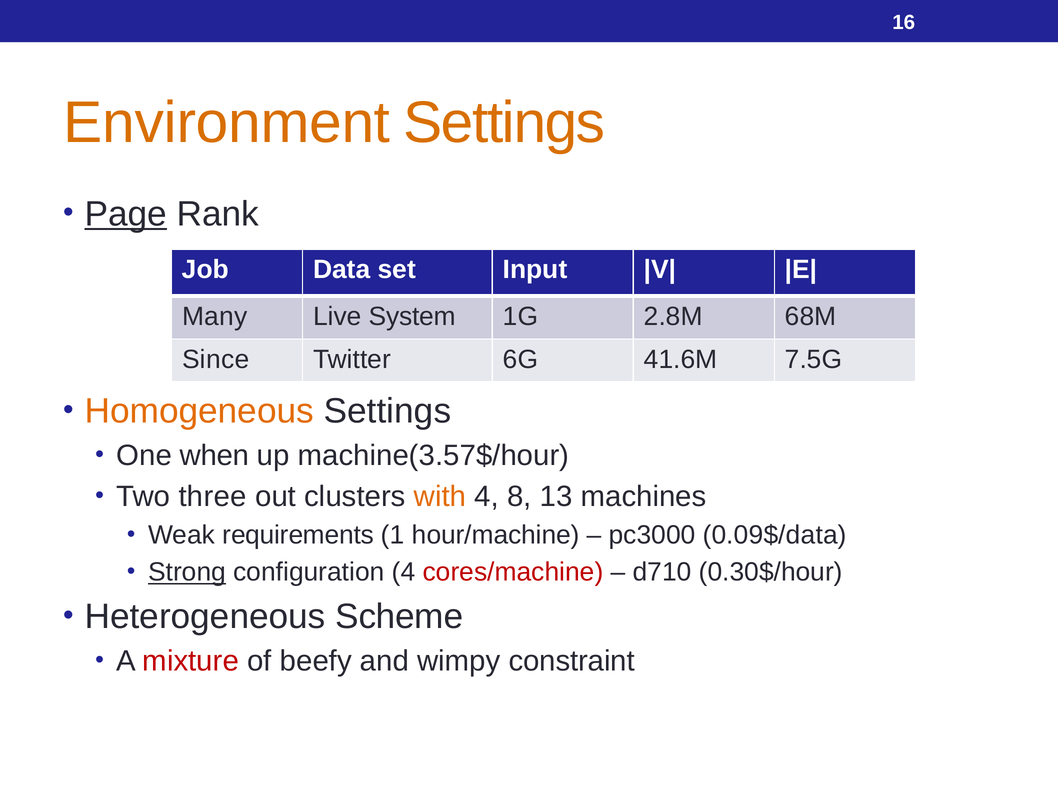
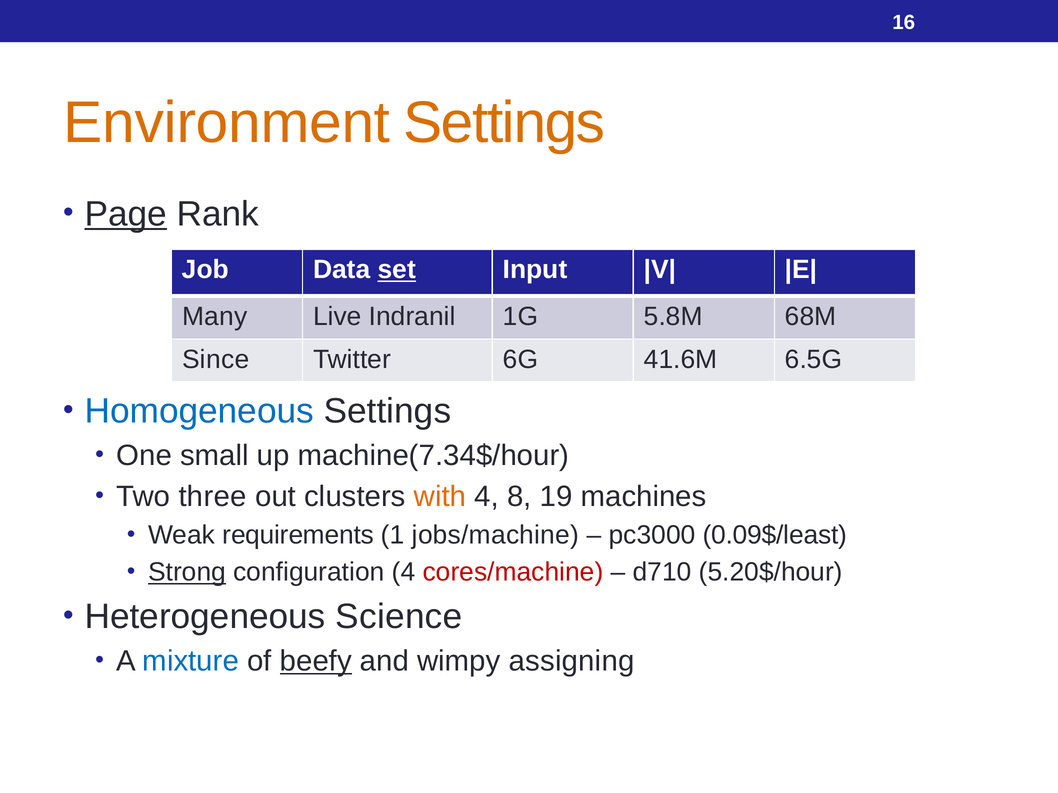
set underline: none -> present
System: System -> Indranil
2.8M: 2.8M -> 5.8M
7.5G: 7.5G -> 6.5G
Homogeneous colour: orange -> blue
when: when -> small
machine(3.57$/hour: machine(3.57$/hour -> machine(7.34$/hour
13: 13 -> 19
hour/machine: hour/machine -> jobs/machine
0.09$/data: 0.09$/data -> 0.09$/least
0.30$/hour: 0.30$/hour -> 5.20$/hour
Scheme: Scheme -> Science
mixture colour: red -> blue
beefy underline: none -> present
constraint: constraint -> assigning
